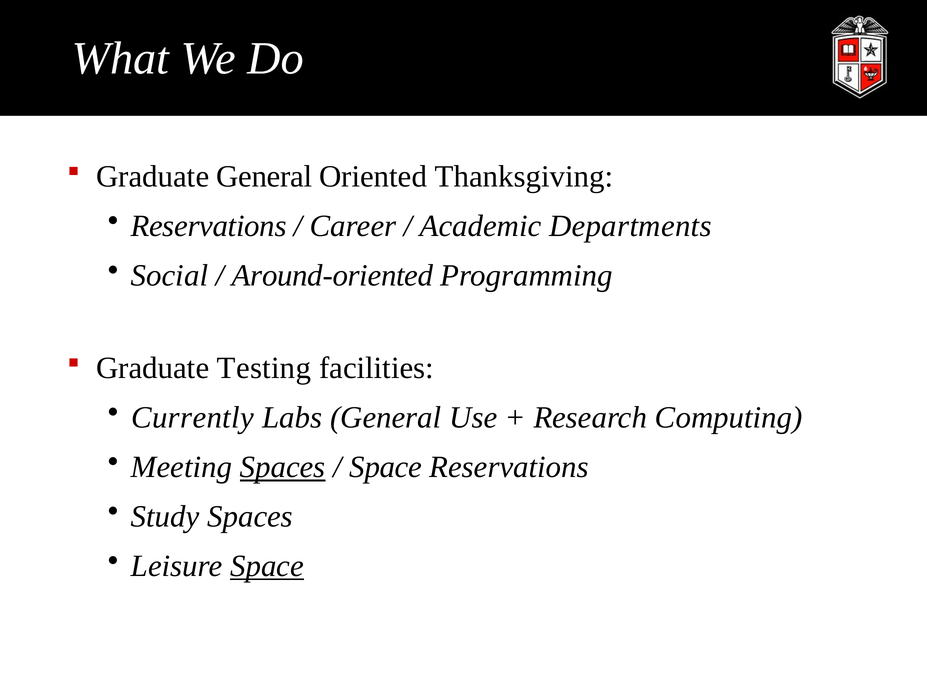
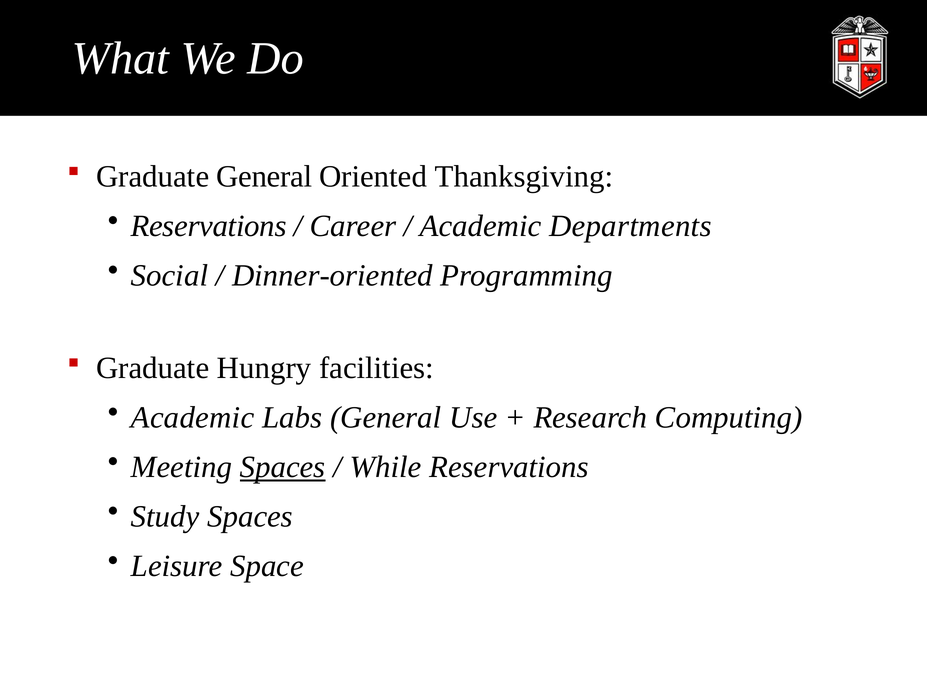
Around-oriented: Around-oriented -> Dinner-oriented
Testing: Testing -> Hungry
Currently at (193, 418): Currently -> Academic
Space at (386, 467): Space -> While
Space at (267, 566) underline: present -> none
